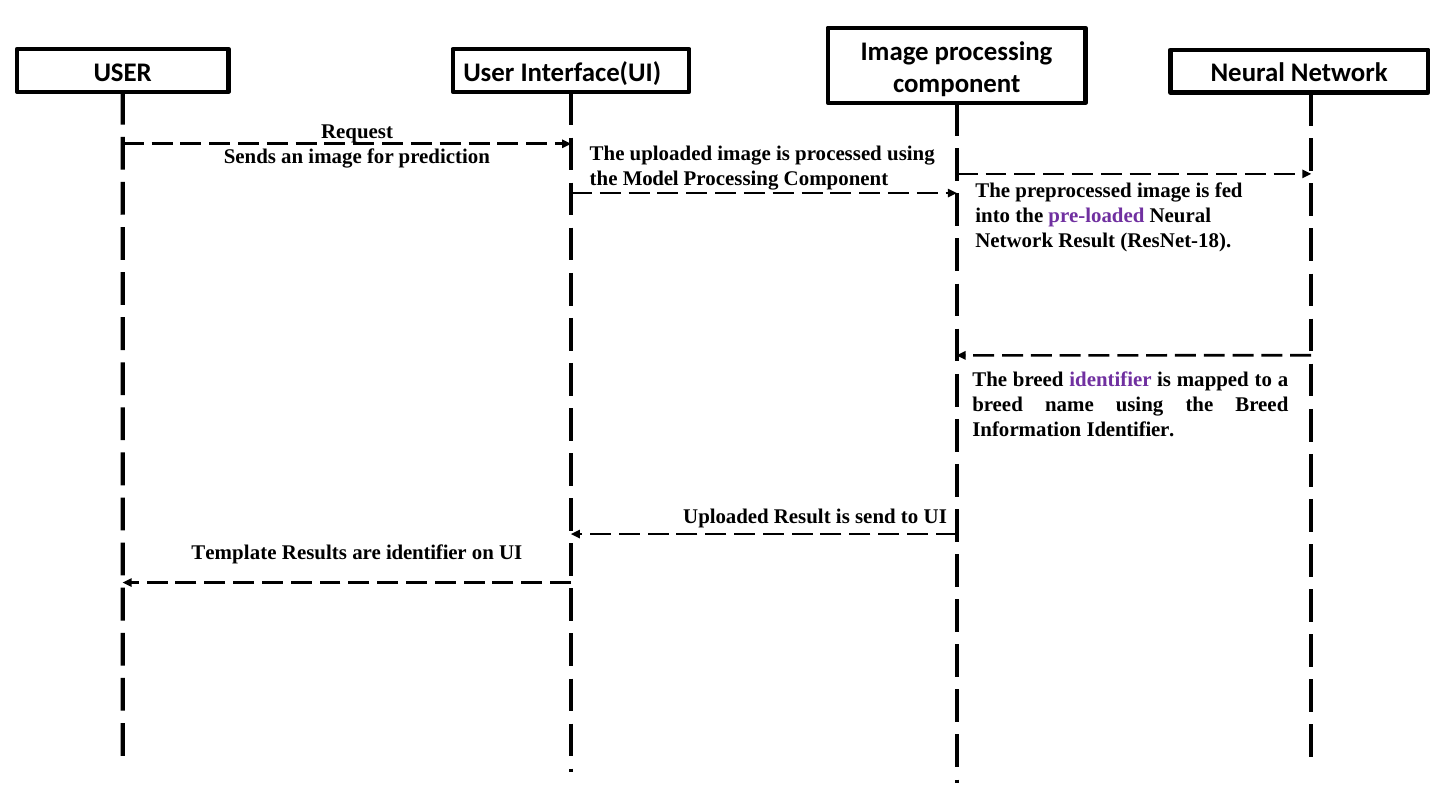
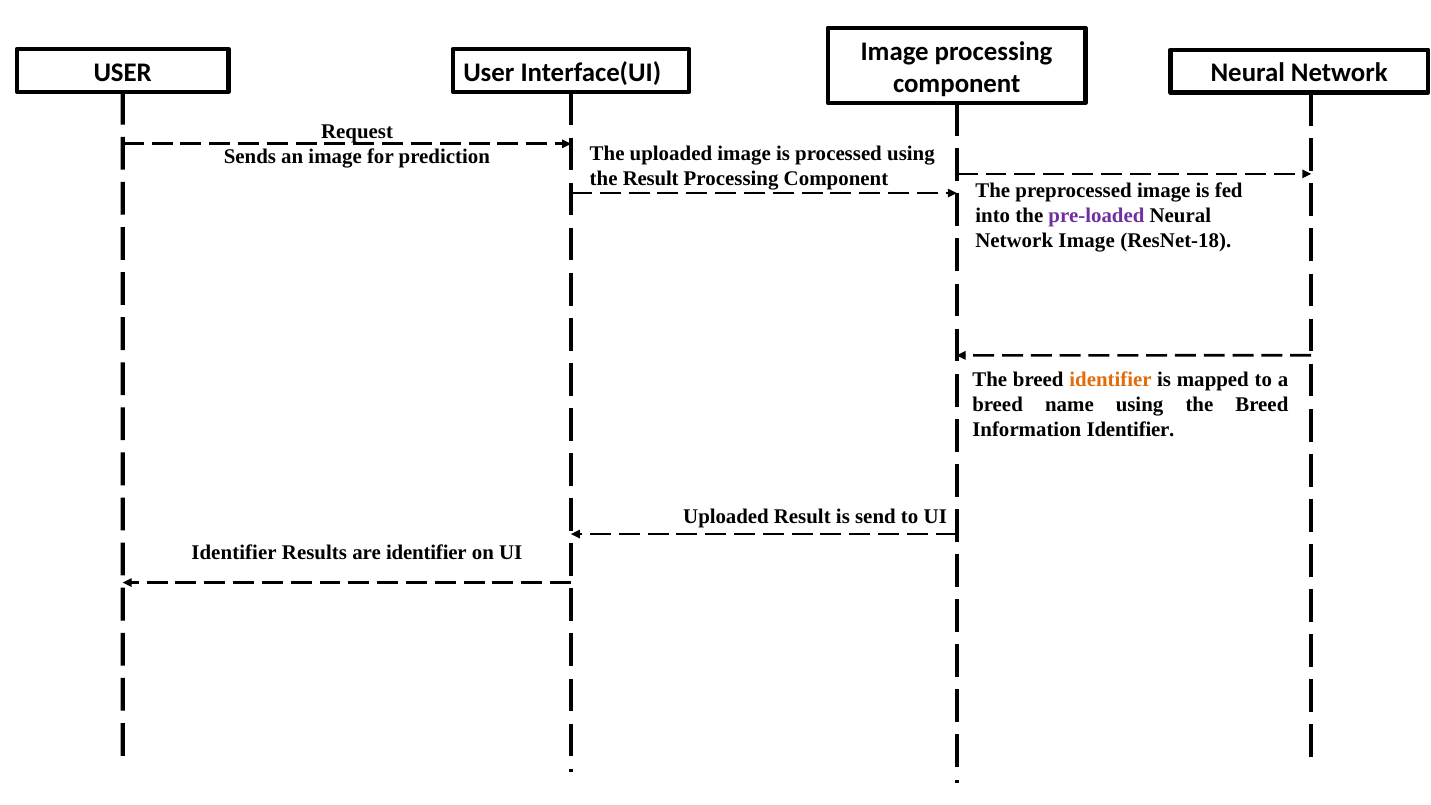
the Model: Model -> Result
Network Result: Result -> Image
identifier at (1110, 380) colour: purple -> orange
Template at (234, 553): Template -> Identifier
